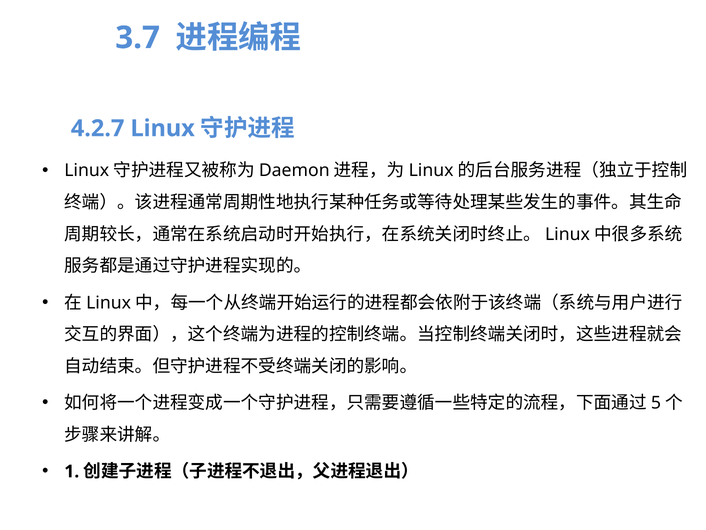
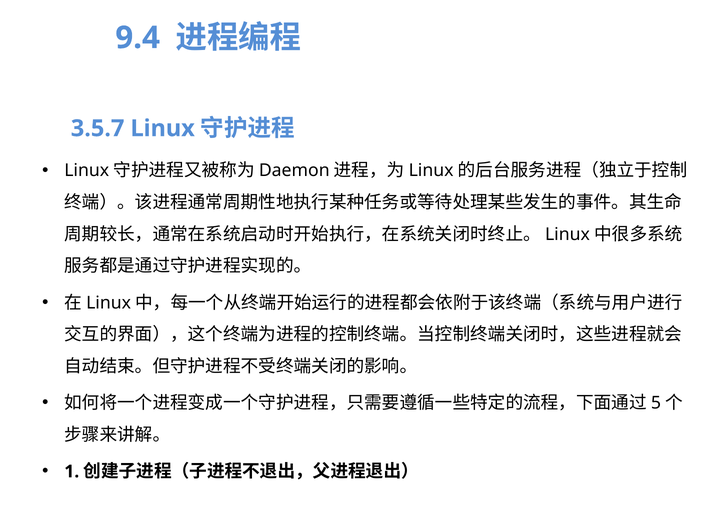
3.7: 3.7 -> 9.4
4.2.7: 4.2.7 -> 3.5.7
